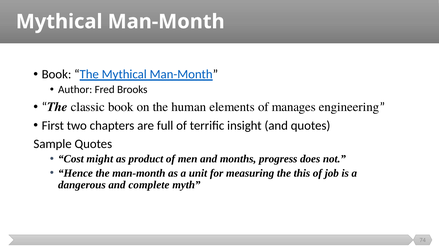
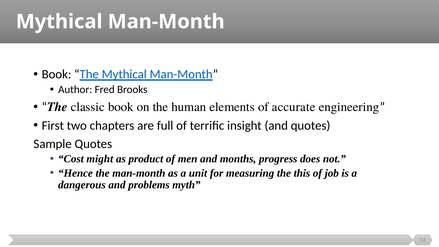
manages: manages -> accurate
complete: complete -> problems
